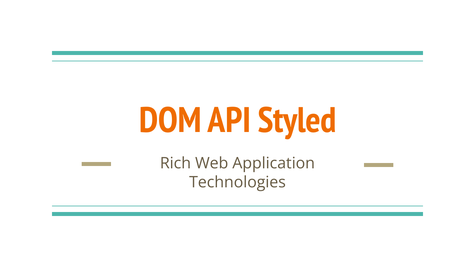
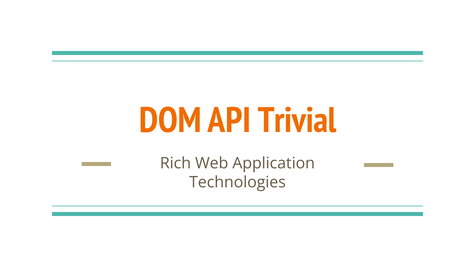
Styled: Styled -> Trivial
